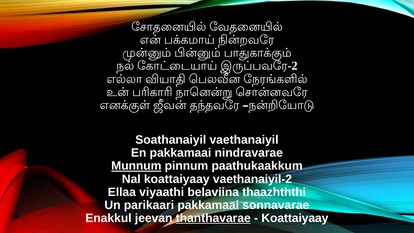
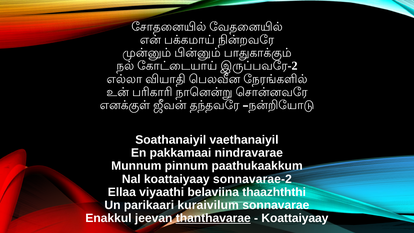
Munnum underline: present -> none
vaethanaiyil-2: vaethanaiyil-2 -> sonnavarae-2
parikaari pakkamaai: pakkamaai -> kuraivilum
